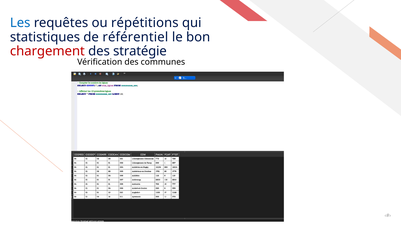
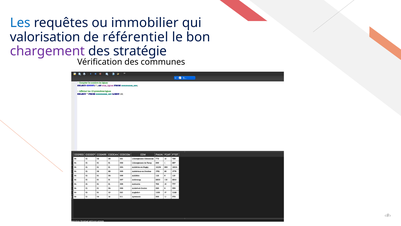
répétitions: répétitions -> immobilier
statistiques: statistiques -> valorisation
chargement colour: red -> purple
